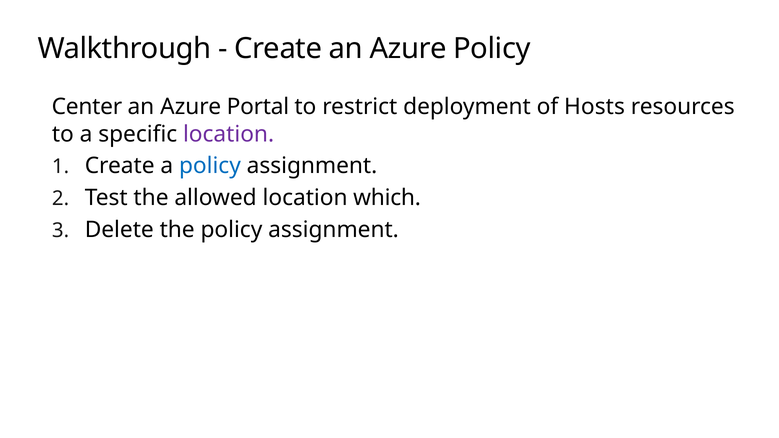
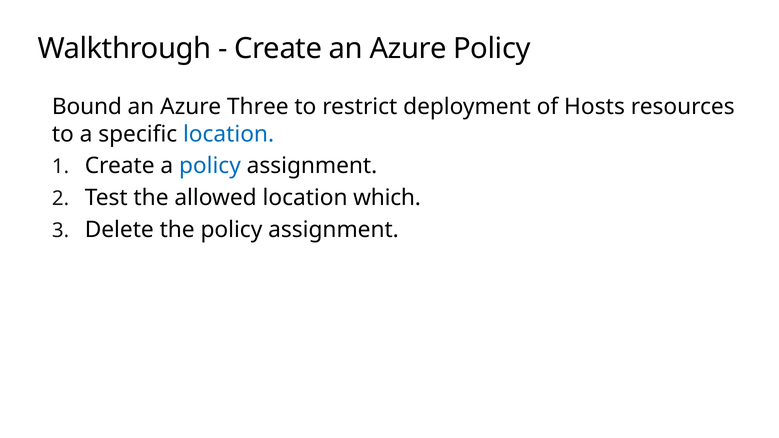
Center: Center -> Bound
Portal: Portal -> Three
location at (229, 134) colour: purple -> blue
